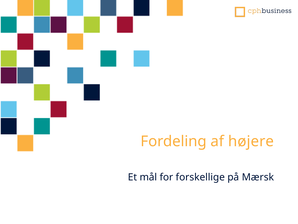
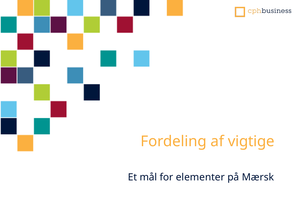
højere: højere -> vigtige
forskellige: forskellige -> elementer
